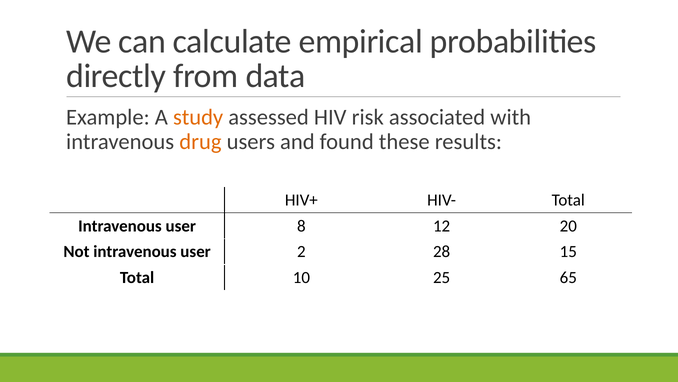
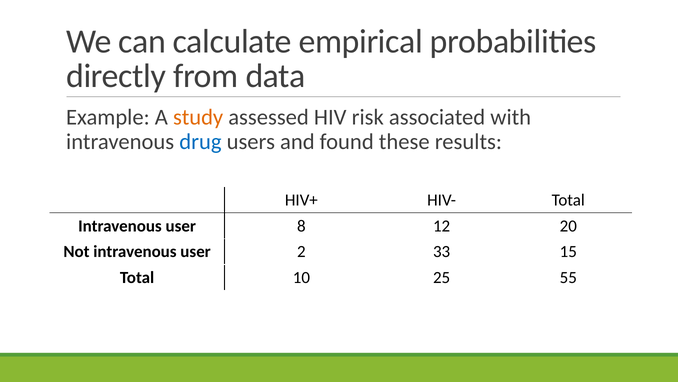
drug colour: orange -> blue
28: 28 -> 33
65: 65 -> 55
